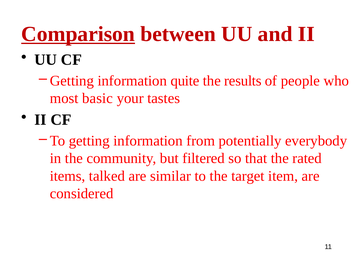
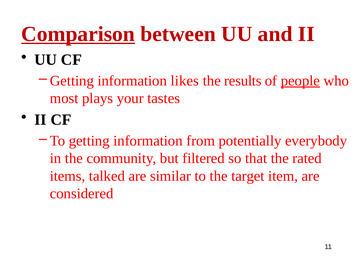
quite: quite -> likes
people underline: none -> present
basic: basic -> plays
